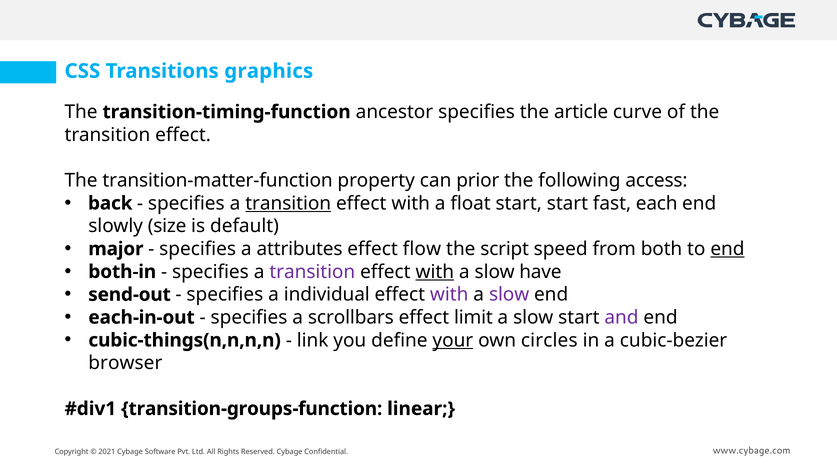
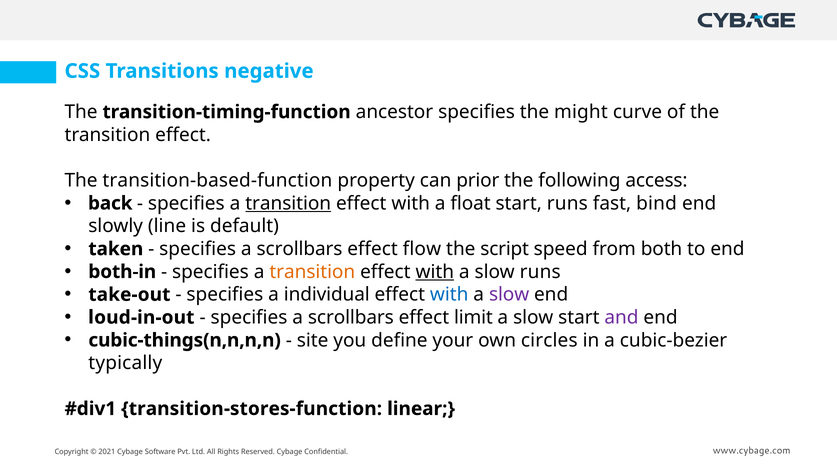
graphics: graphics -> negative
article: article -> might
transition-matter-function: transition-matter-function -> transition-based-function
start start: start -> runs
each: each -> bind
size: size -> line
major: major -> taken
attributes at (300, 249): attributes -> scrollbars
end at (727, 249) underline: present -> none
transition at (312, 272) colour: purple -> orange
slow have: have -> runs
send-out: send-out -> take-out
with at (449, 295) colour: purple -> blue
each-in-out: each-in-out -> loud-in-out
link: link -> site
your underline: present -> none
browser: browser -> typically
transition-groups-function: transition-groups-function -> transition-stores-function
